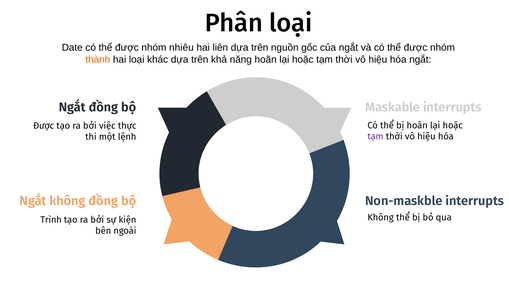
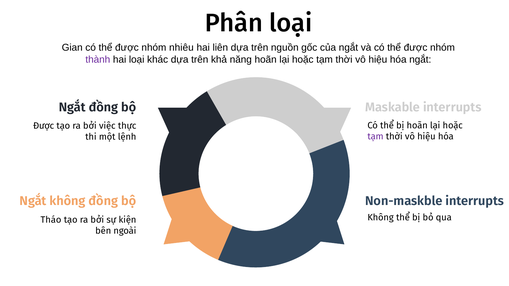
Date: Date -> Gian
thành colour: orange -> purple
Trình: Trình -> Tháo
